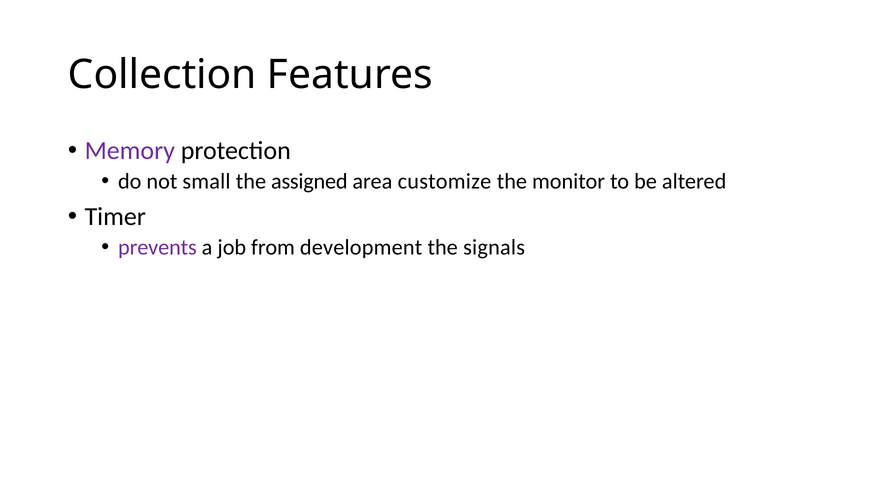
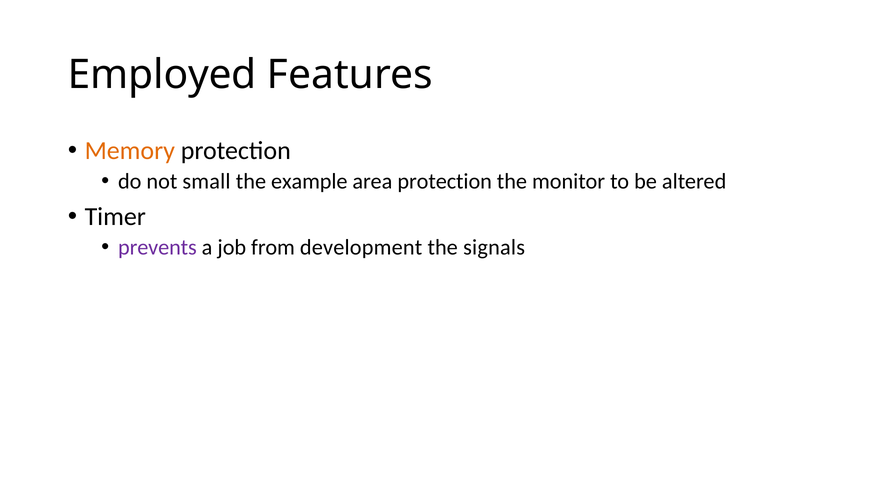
Collection: Collection -> Employed
Memory colour: purple -> orange
assigned: assigned -> example
area customize: customize -> protection
